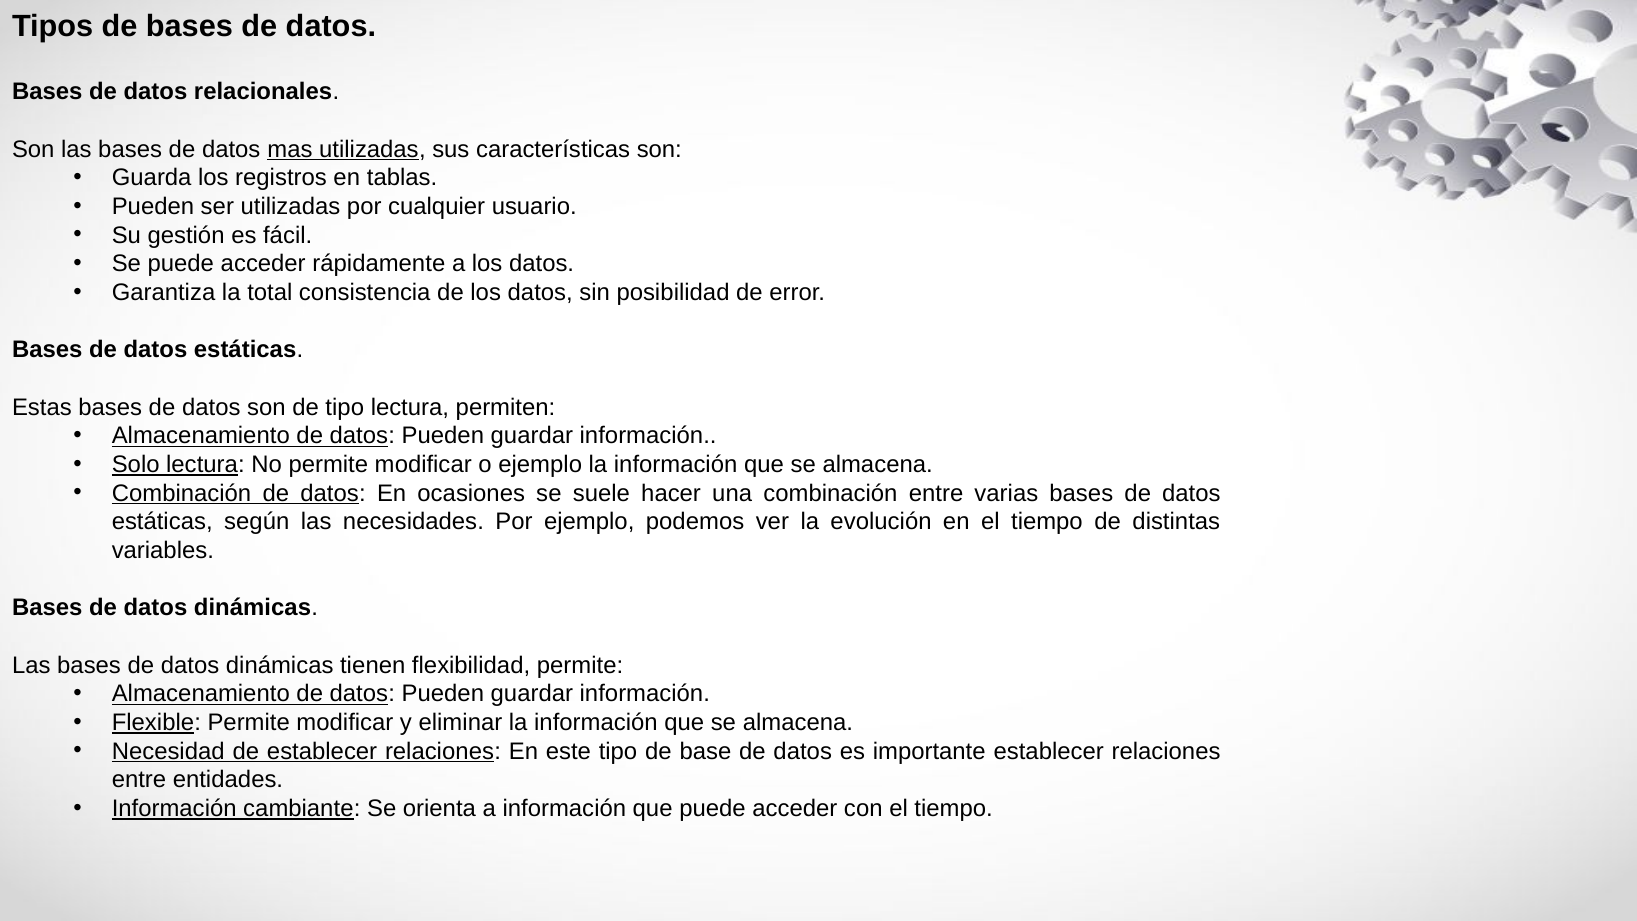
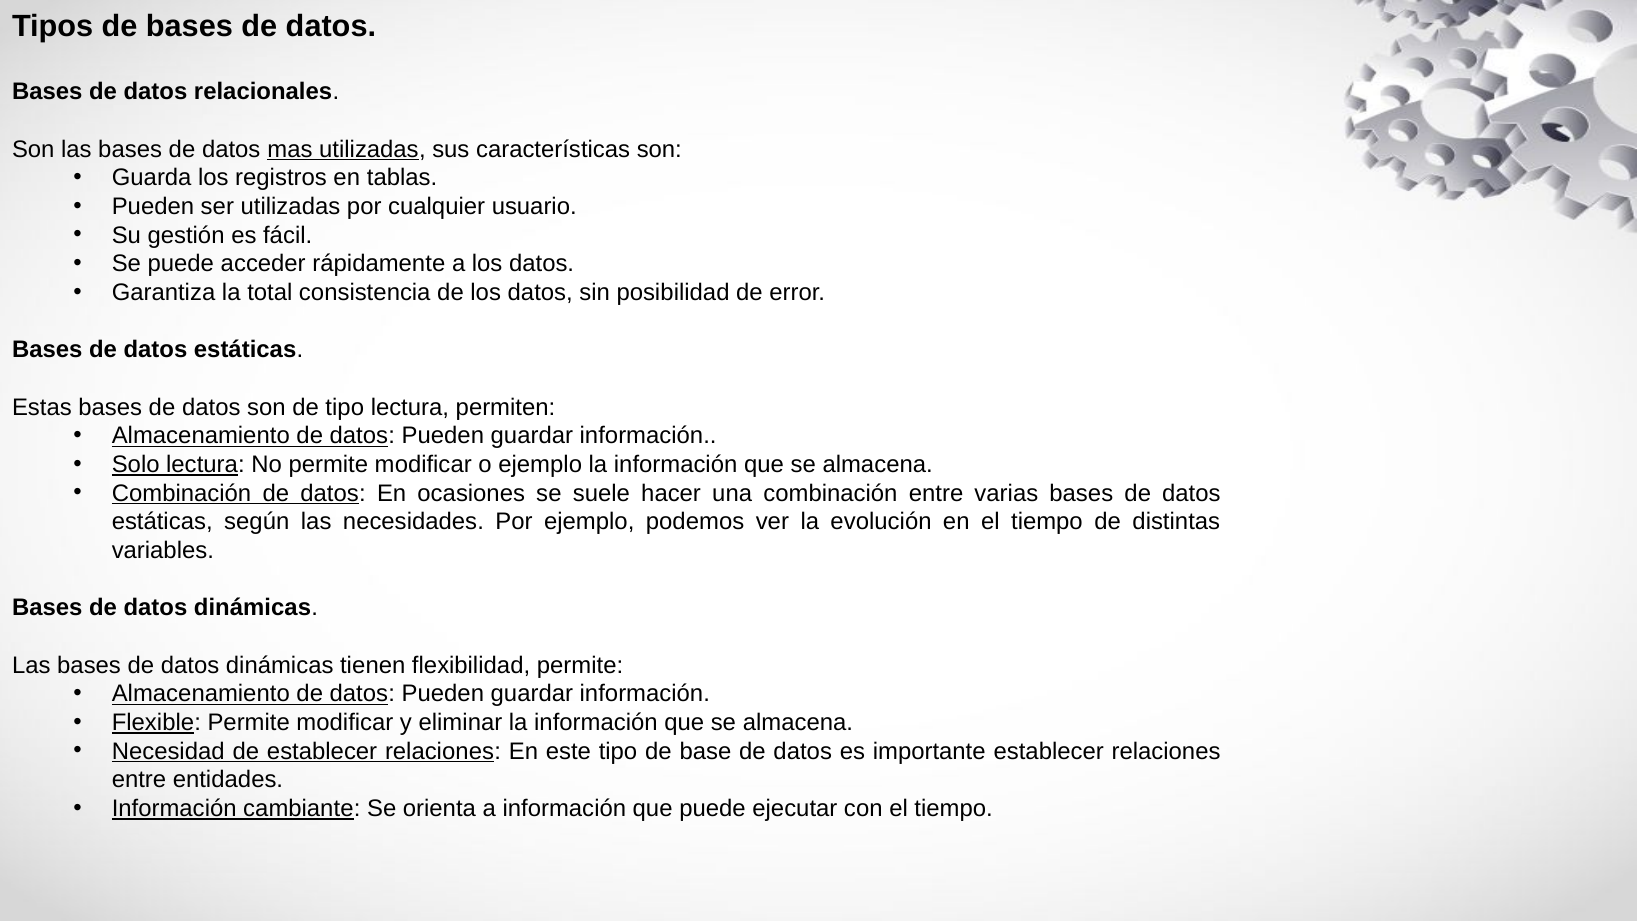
que puede acceder: acceder -> ejecutar
